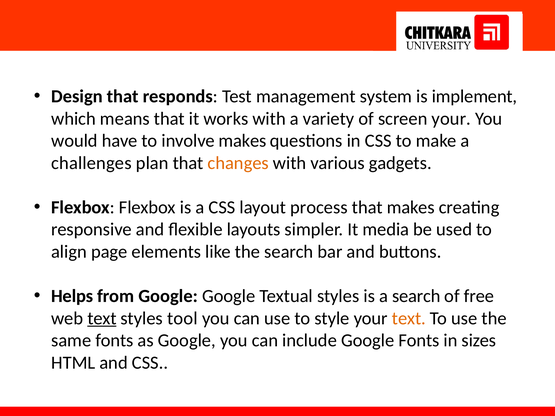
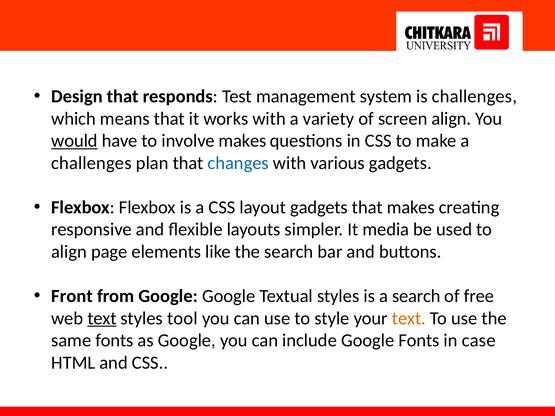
is implement: implement -> challenges
screen your: your -> align
would underline: none -> present
changes colour: orange -> blue
layout process: process -> gadgets
Helps: Helps -> Front
sizes: sizes -> case
